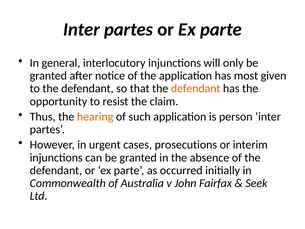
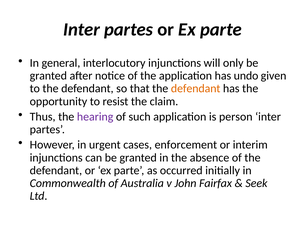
most: most -> undo
hearing colour: orange -> purple
prosecutions: prosecutions -> enforcement
